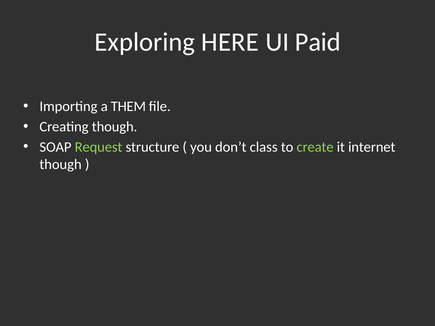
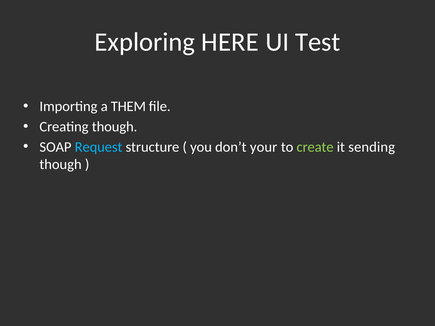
Paid: Paid -> Test
Request colour: light green -> light blue
class: class -> your
internet: internet -> sending
